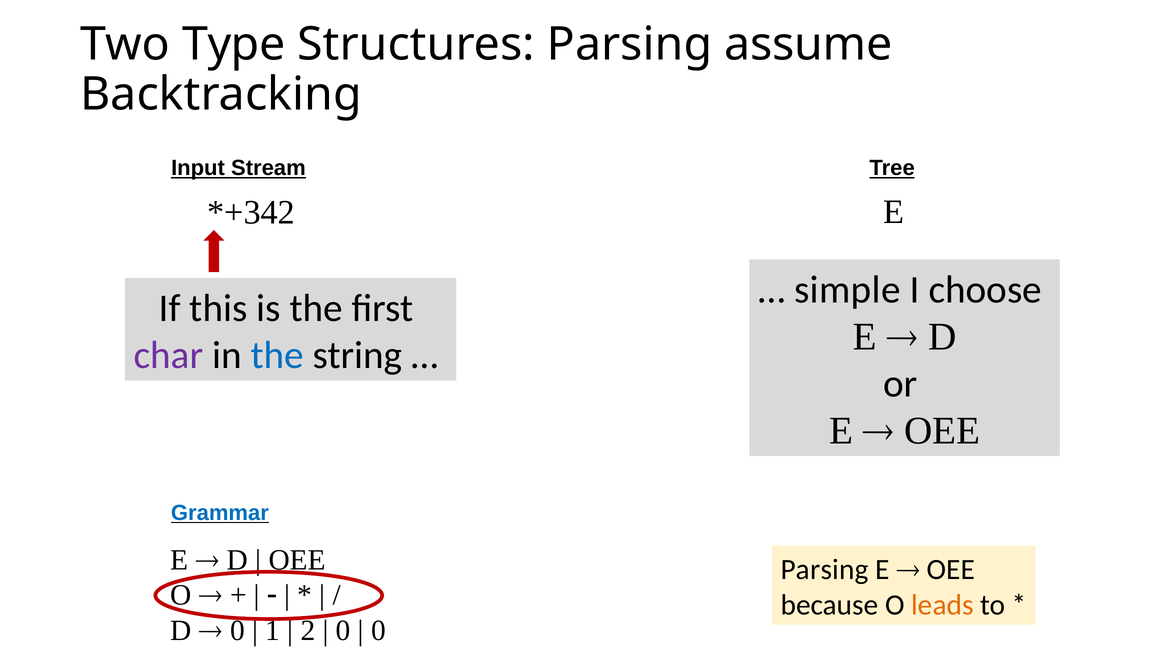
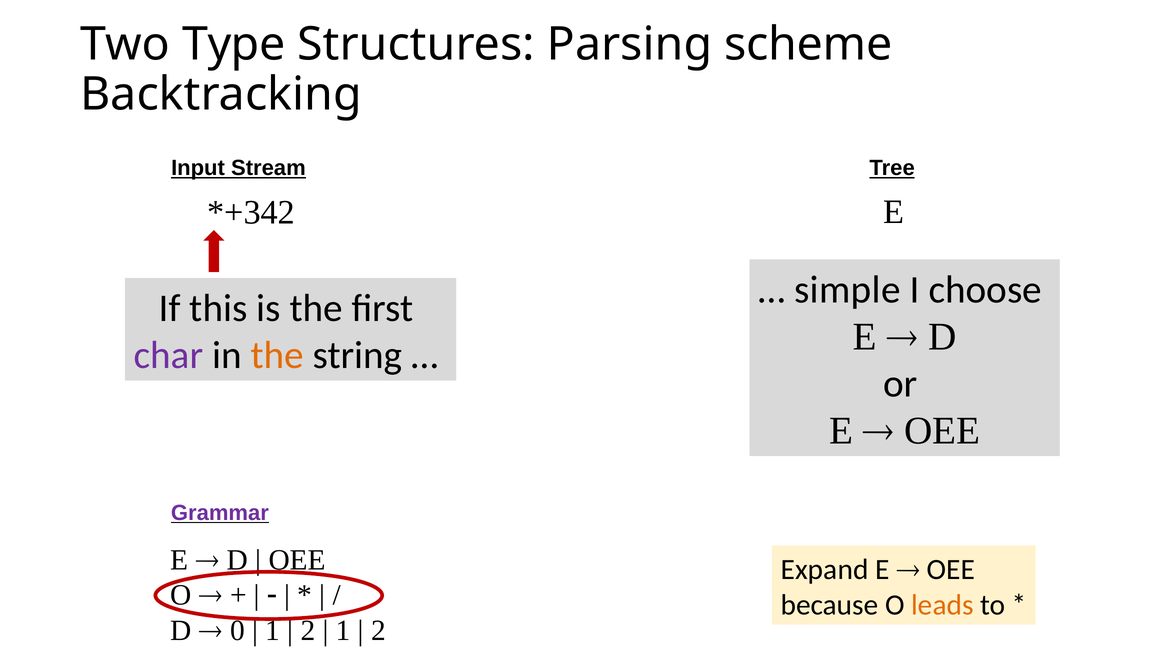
assume: assume -> scheme
the at (277, 356) colour: blue -> orange
Grammar colour: blue -> purple
Parsing at (825, 570): Parsing -> Expand
0 at (343, 631): 0 -> 1
0 at (379, 631): 0 -> 2
